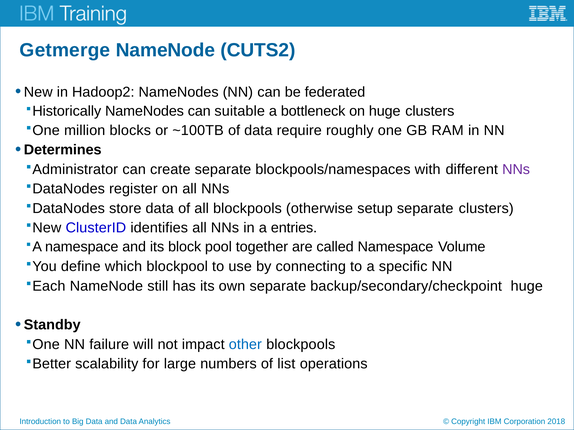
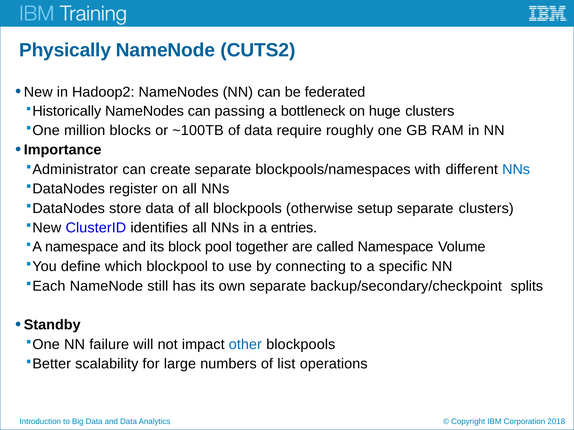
Getmerge: Getmerge -> Physically
suitable: suitable -> passing
Determines: Determines -> Importance
NNs at (516, 170) colour: purple -> blue
backup/secondary/checkpoint huge: huge -> splits
